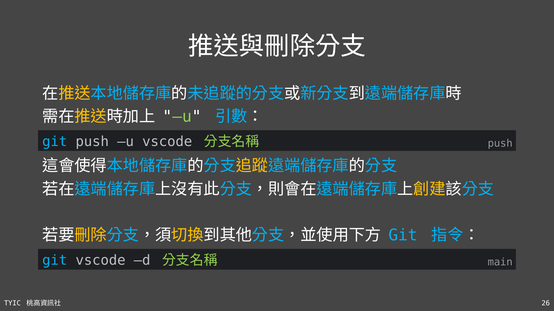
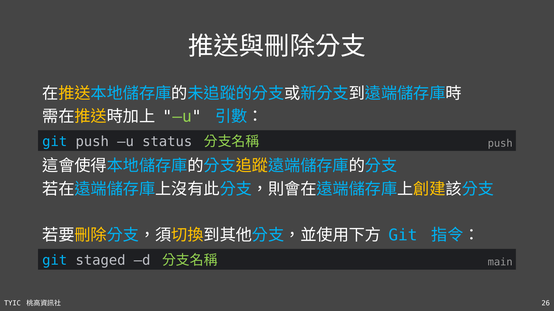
u vscode: vscode -> status
git vscode: vscode -> staged
